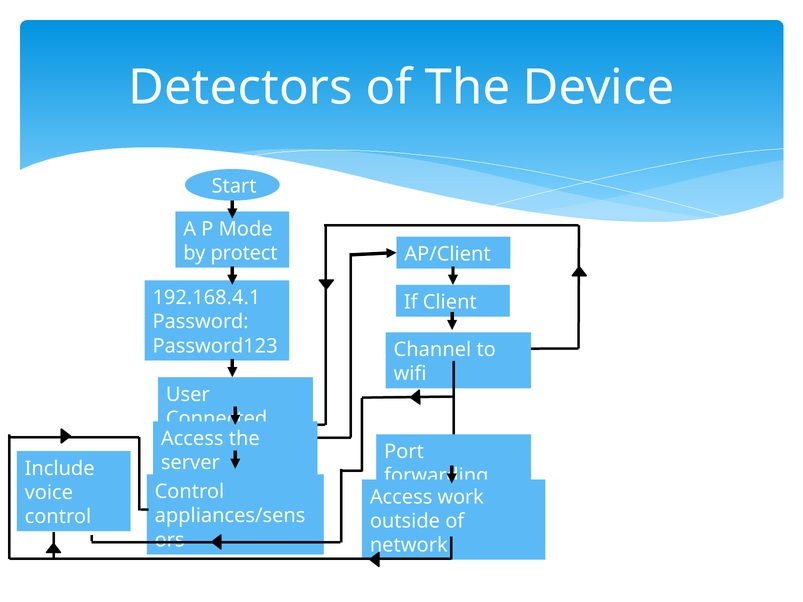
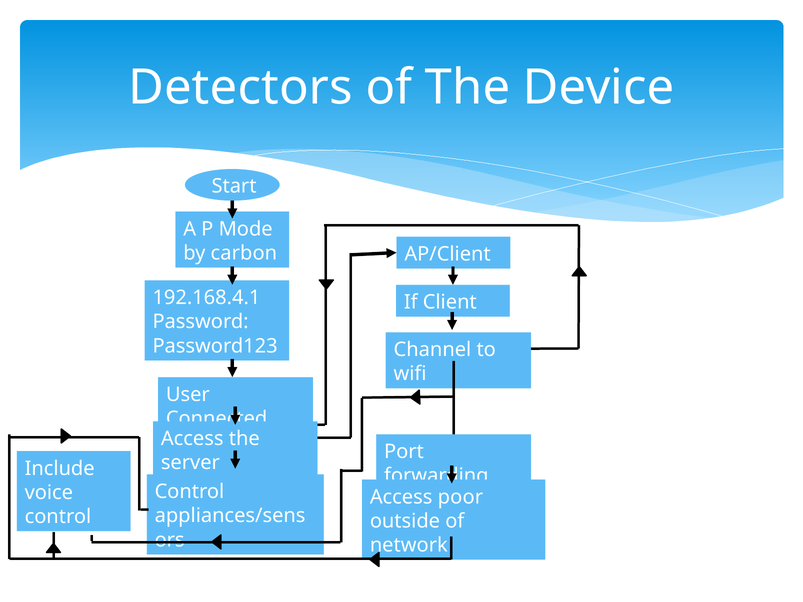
protect: protect -> carbon
work: work -> poor
